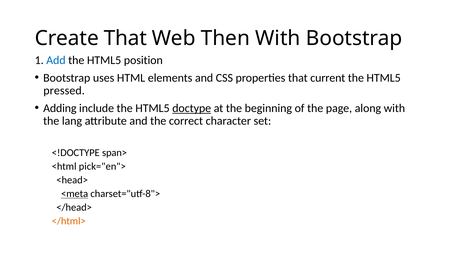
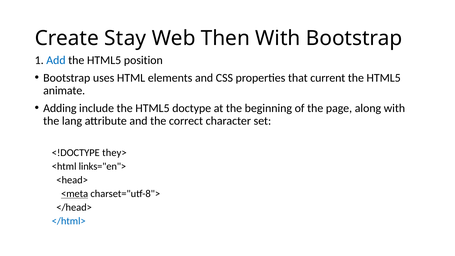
Create That: That -> Stay
pressed: pressed -> animate
doctype underline: present -> none
span>: span> -> they>
pick="en">: pick="en"> -> links="en">
</html> colour: orange -> blue
